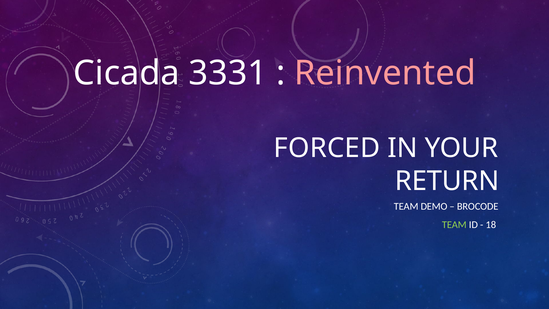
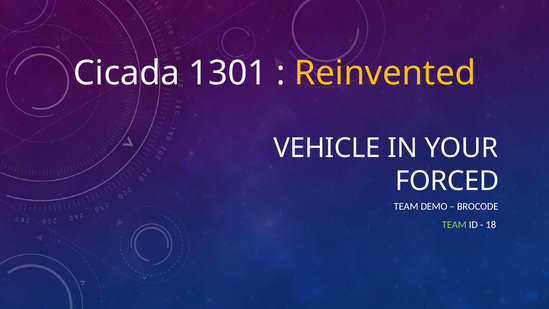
3331: 3331 -> 1301
Reinvented colour: pink -> yellow
FORCED: FORCED -> VEHICLE
RETURN: RETURN -> FORCED
